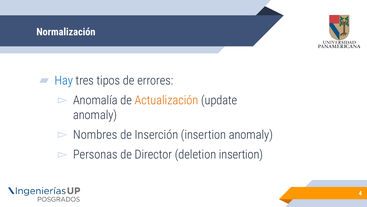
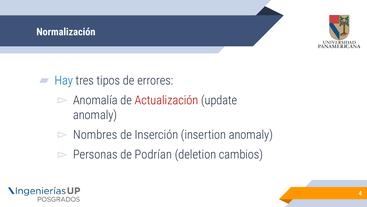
Actualización colour: orange -> red
Director: Director -> Podrían
deletion insertion: insertion -> cambios
